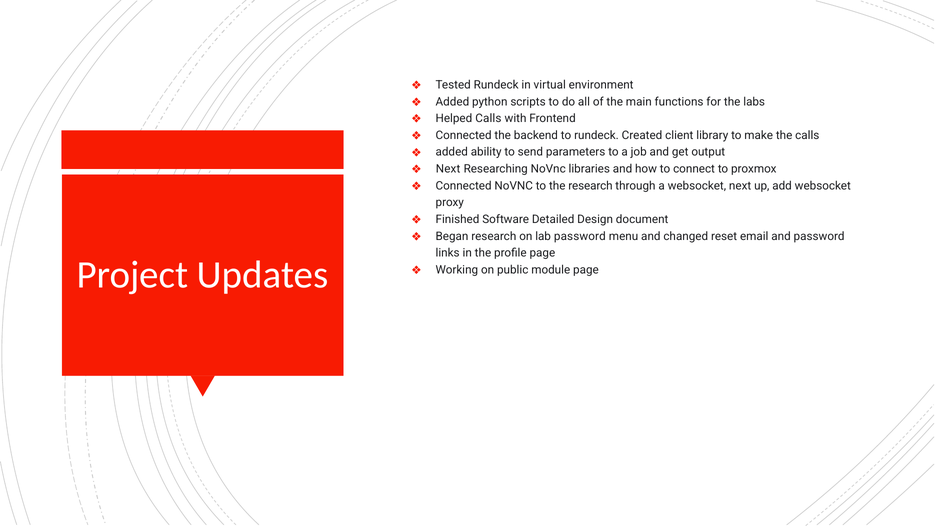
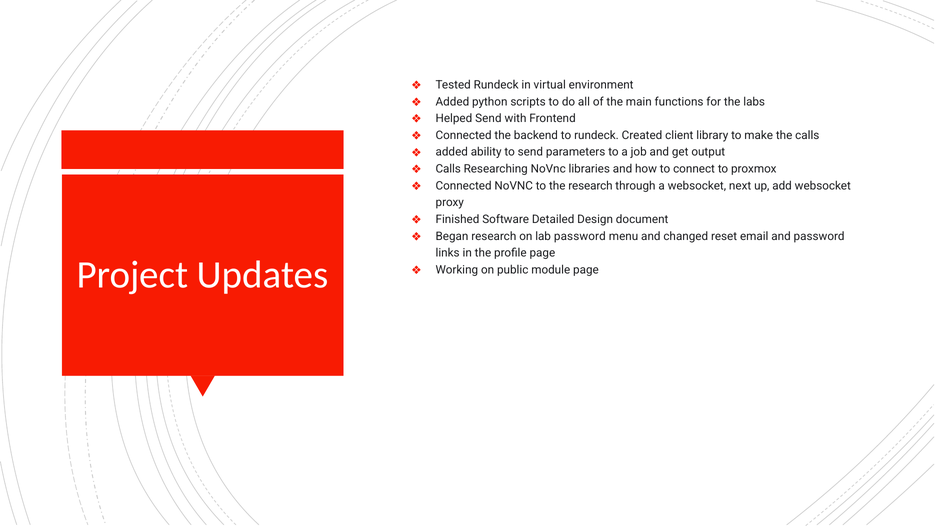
Helped Calls: Calls -> Send
Next at (448, 169): Next -> Calls
